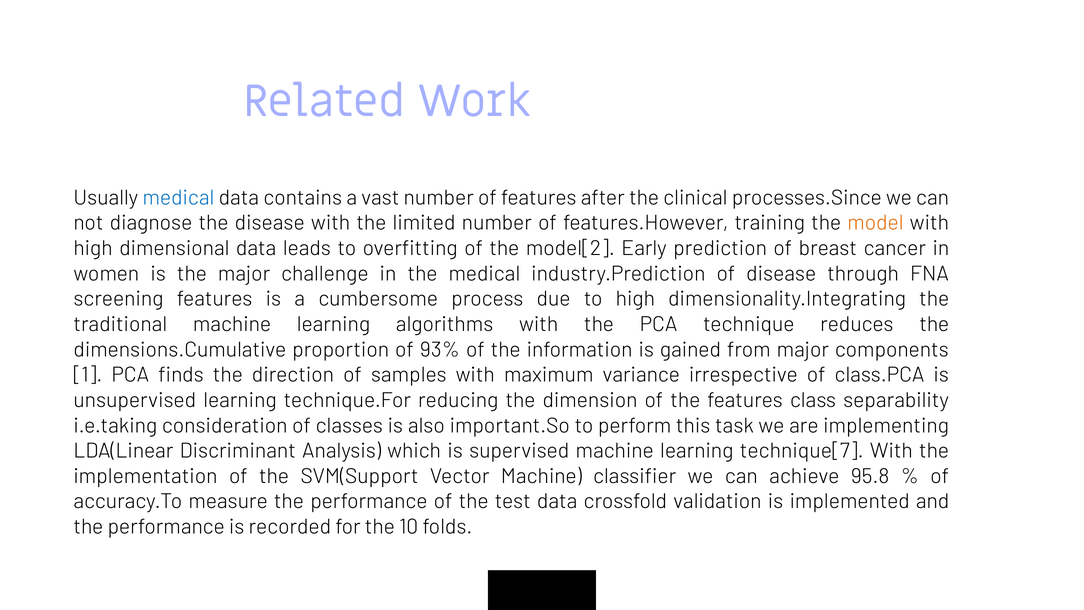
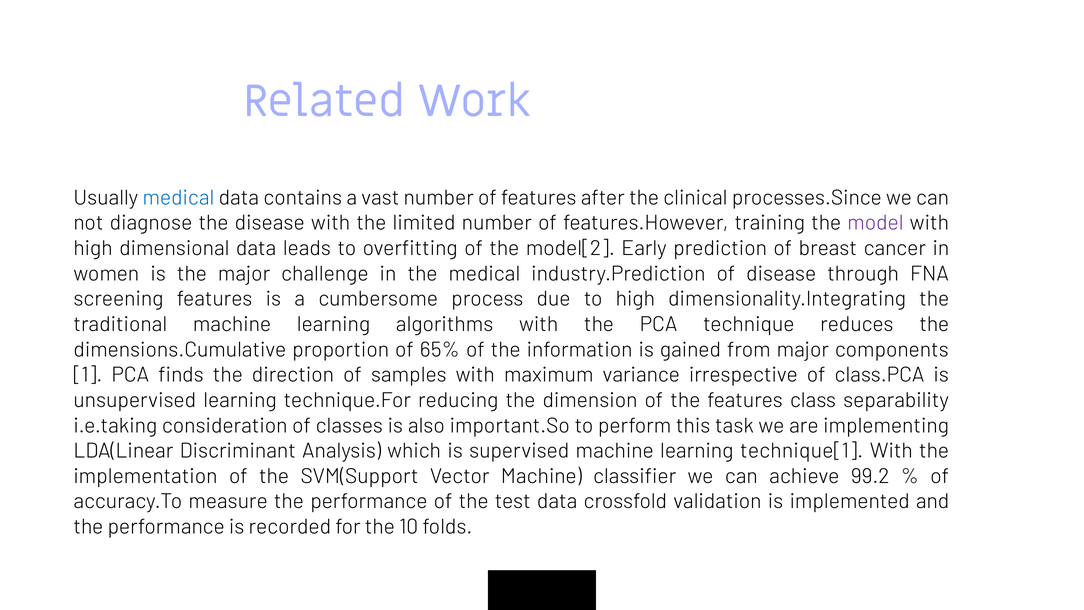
model colour: orange -> purple
93%: 93% -> 65%
technique[7: technique[7 -> technique[1
95.8: 95.8 -> 99.2
